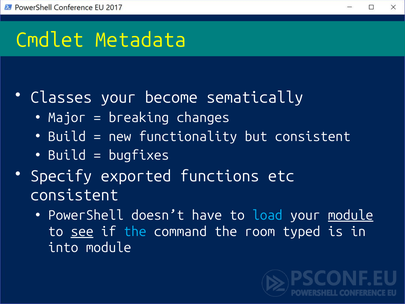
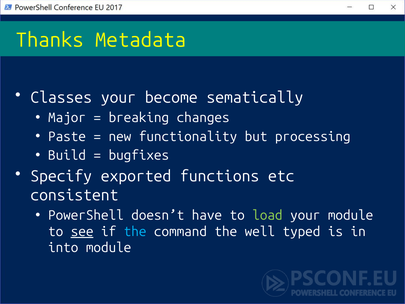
Cmdlet: Cmdlet -> Thanks
Build at (67, 136): Build -> Paste
but consistent: consistent -> processing
load colour: light blue -> light green
module at (351, 215) underline: present -> none
room: room -> well
